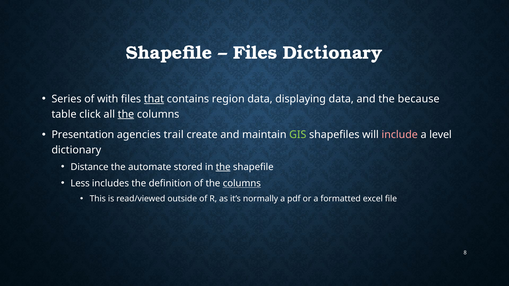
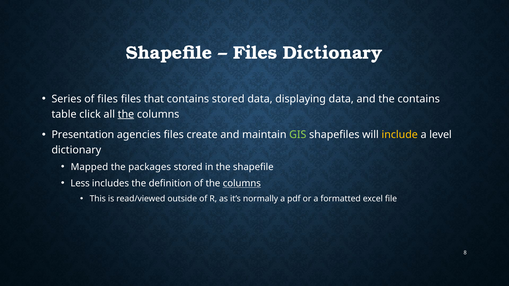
of with: with -> files
that underline: present -> none
contains region: region -> stored
the because: because -> contains
agencies trail: trail -> files
include colour: pink -> yellow
Distance: Distance -> Mapped
automate: automate -> packages
the at (223, 167) underline: present -> none
